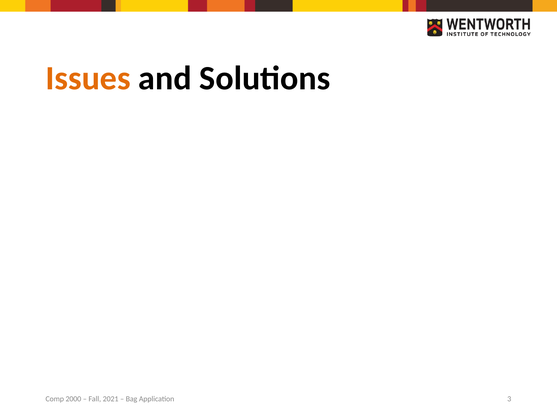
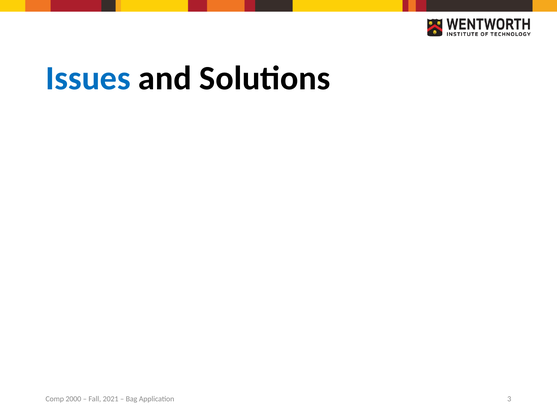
Issues colour: orange -> blue
